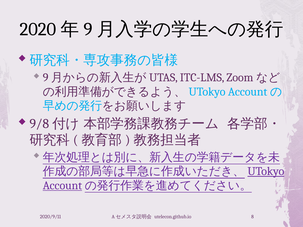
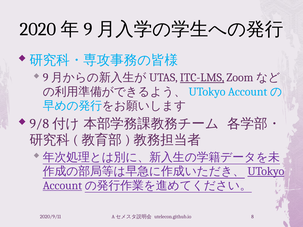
ITC-LMS underline: none -> present
